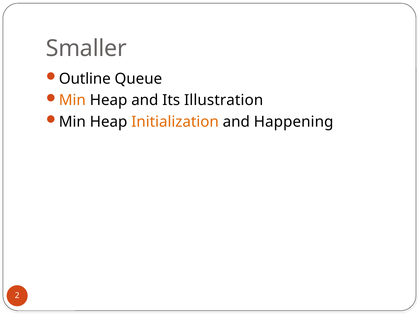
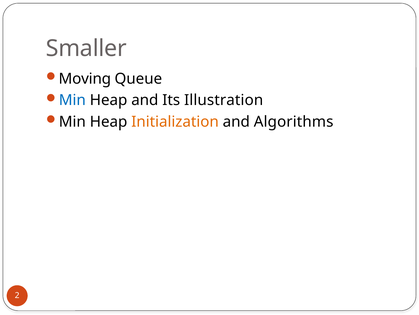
Outline: Outline -> Moving
Min at (72, 100) colour: orange -> blue
Happening: Happening -> Algorithms
